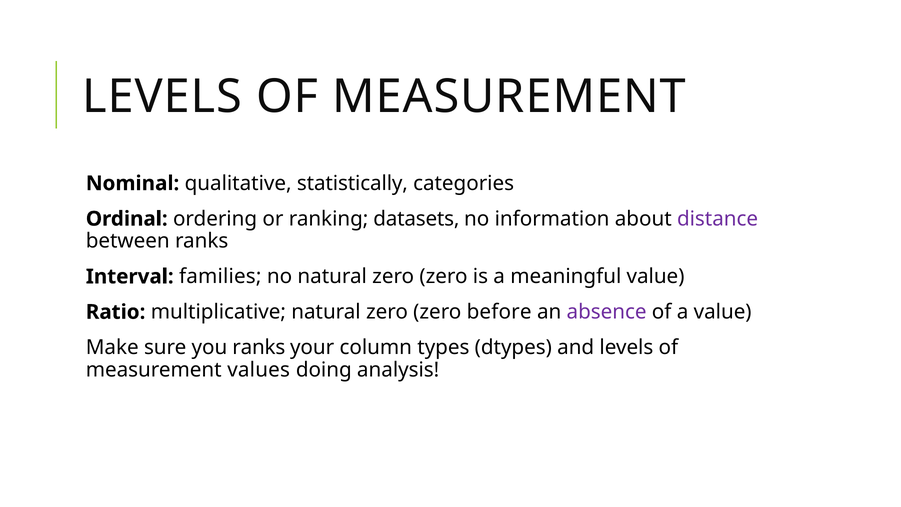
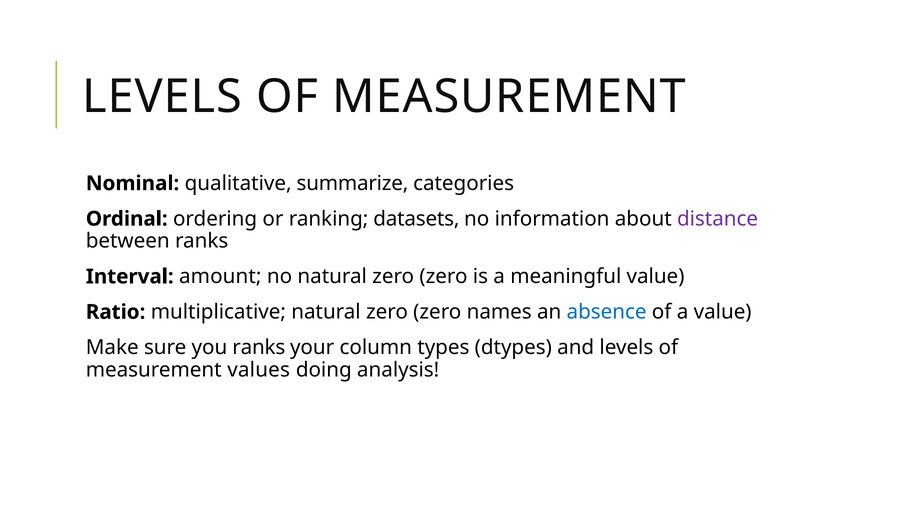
statistically: statistically -> summarize
families: families -> amount
before: before -> names
absence colour: purple -> blue
